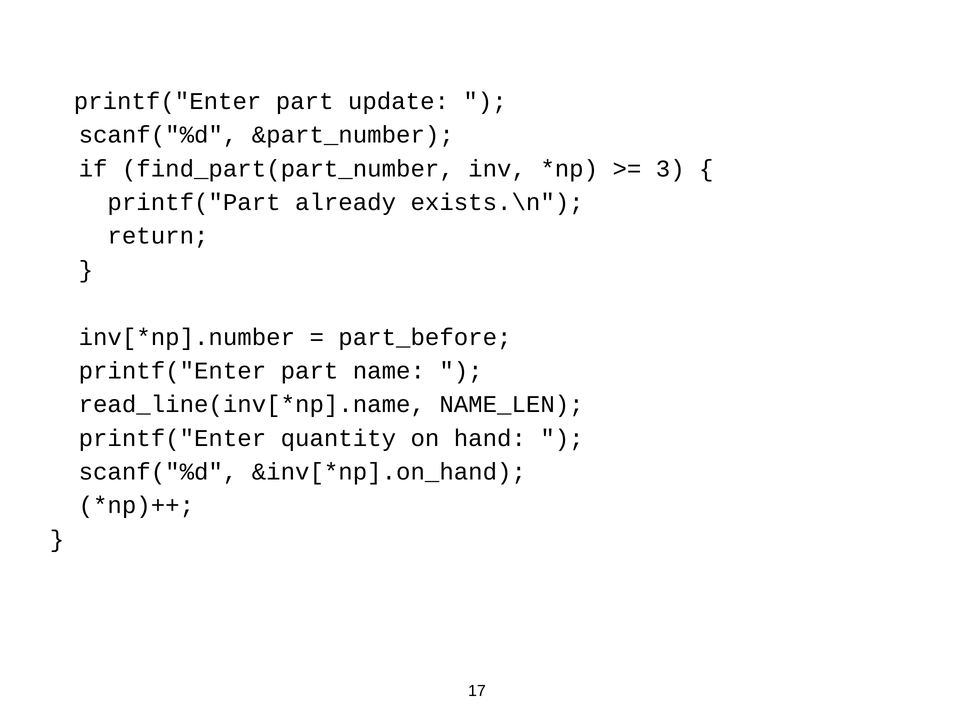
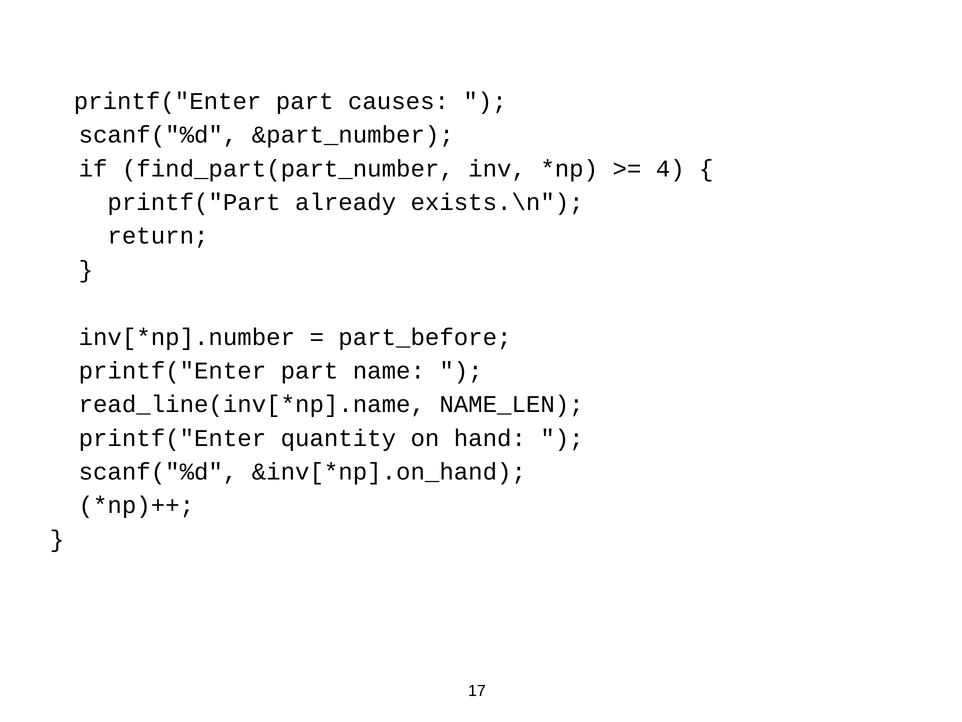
update: update -> causes
3: 3 -> 4
